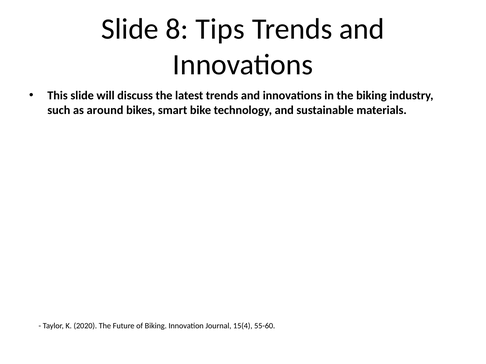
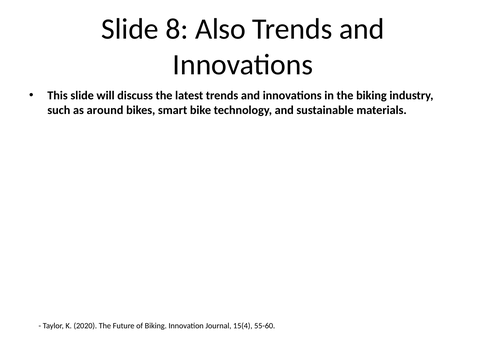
Tips: Tips -> Also
